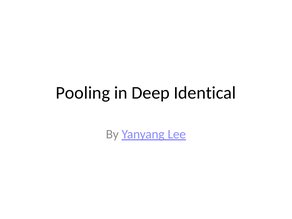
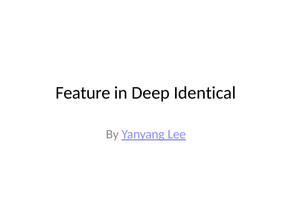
Pooling: Pooling -> Feature
